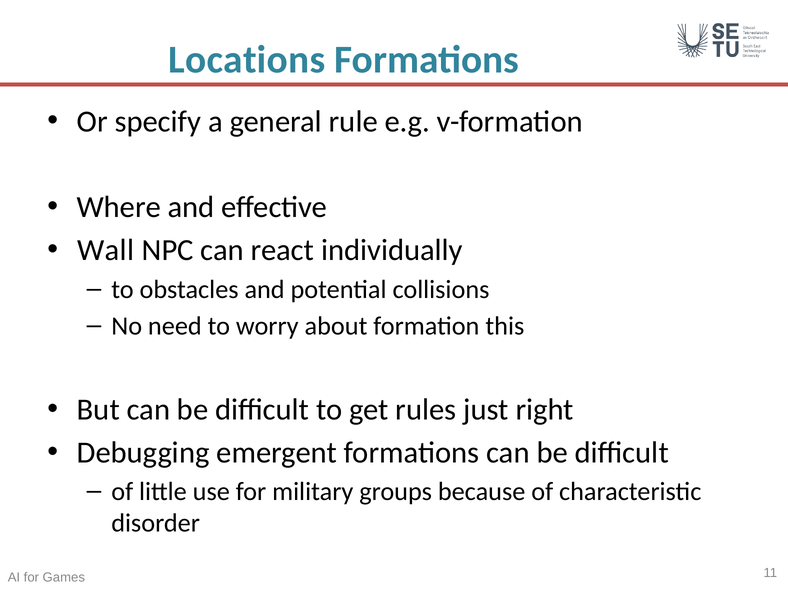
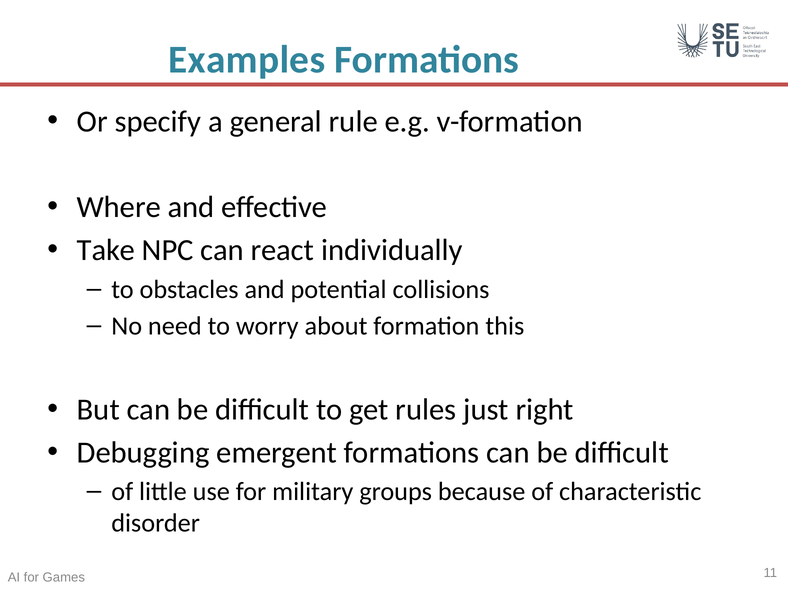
Locations: Locations -> Examples
Wall: Wall -> Take
